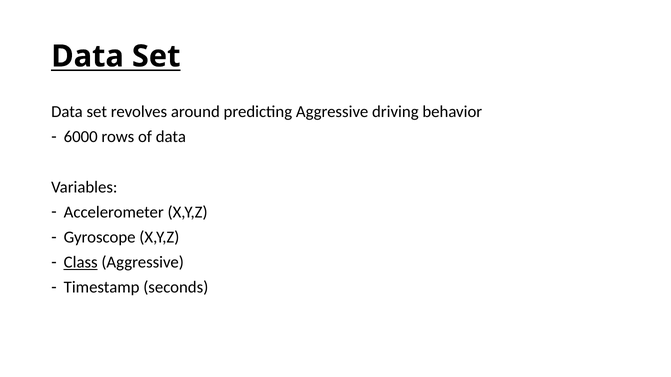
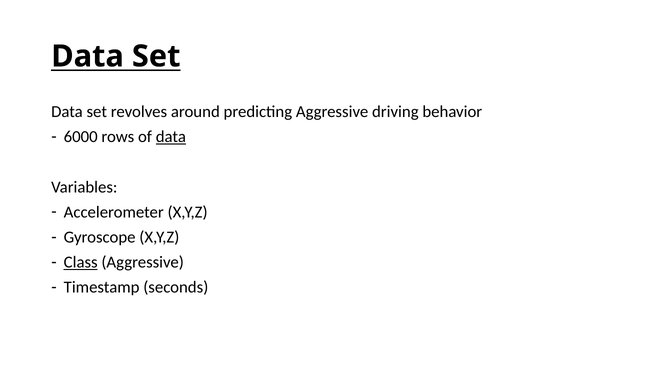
data at (171, 137) underline: none -> present
